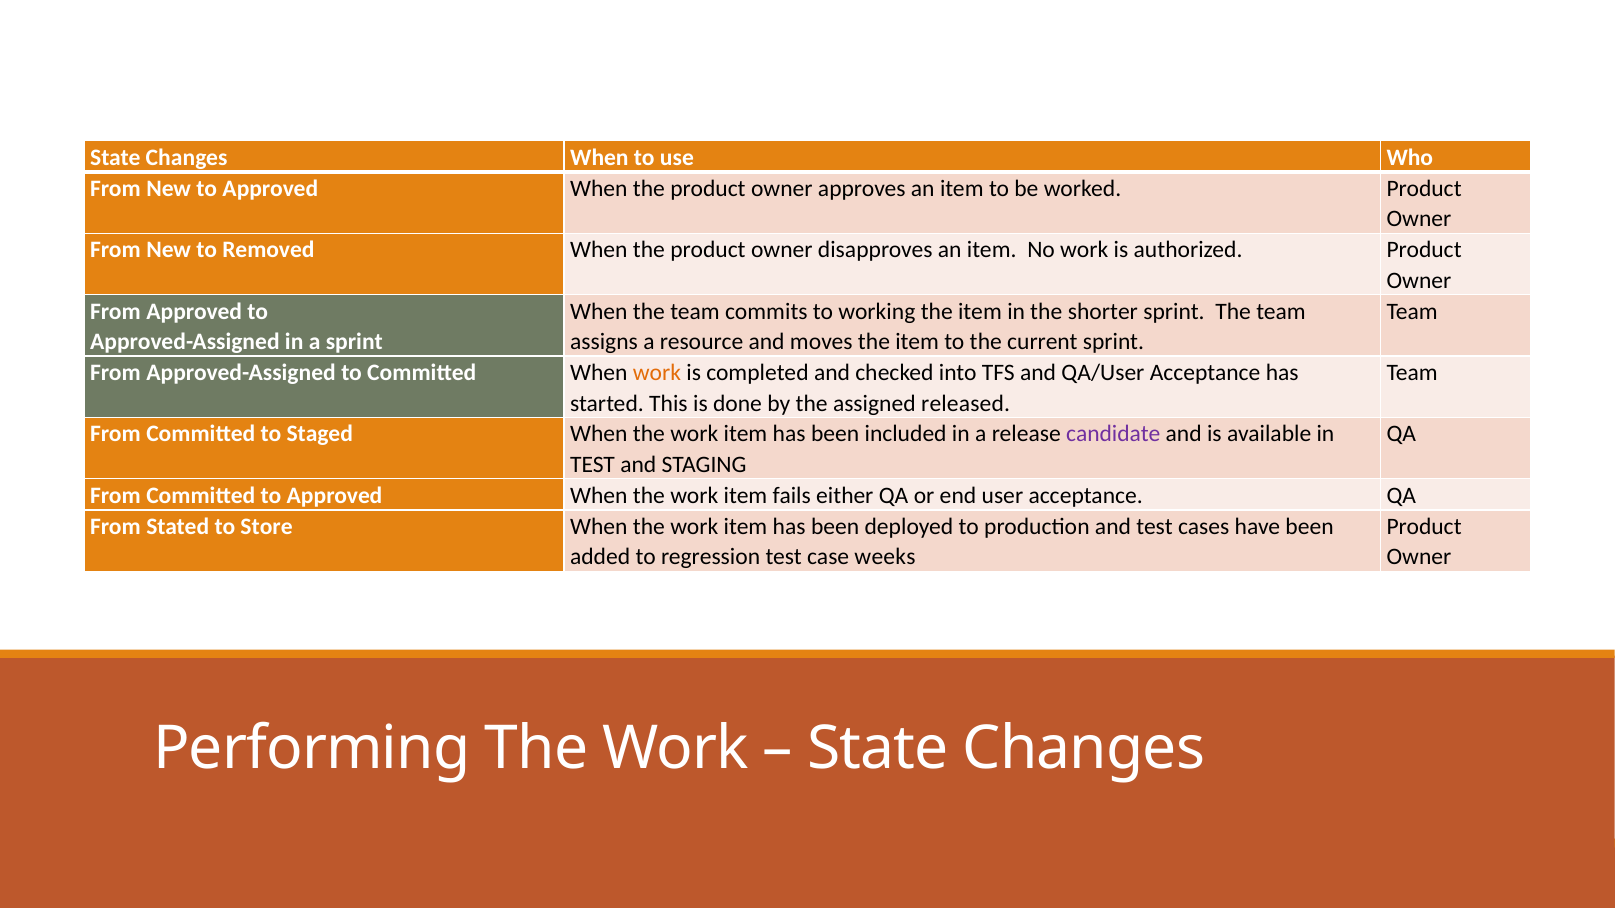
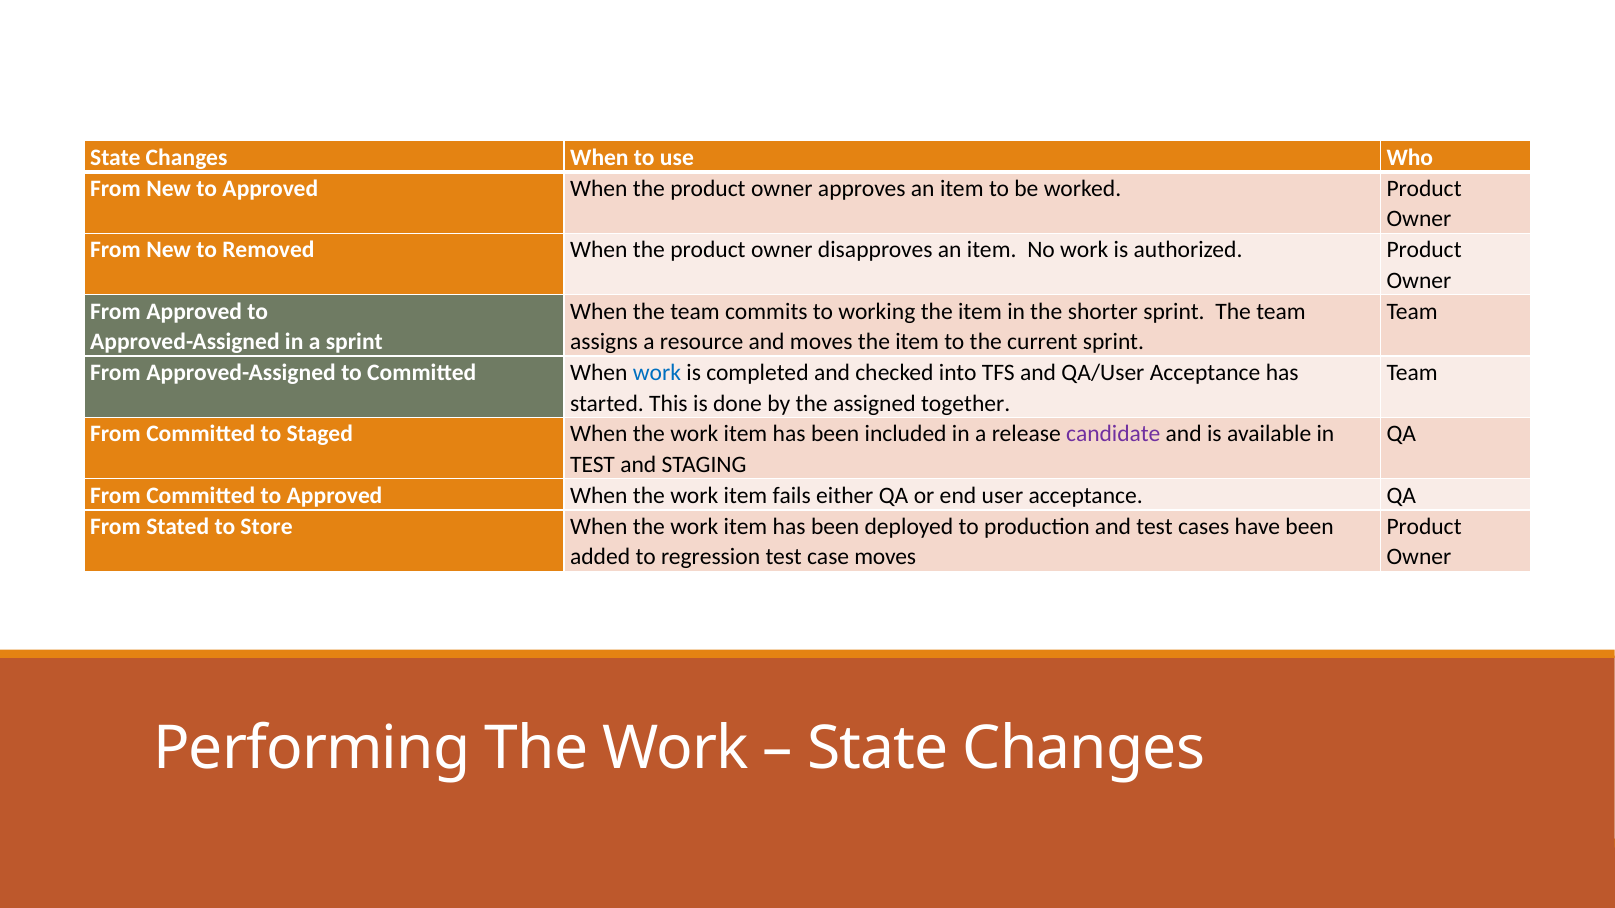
work at (657, 373) colour: orange -> blue
released: released -> together
case weeks: weeks -> moves
